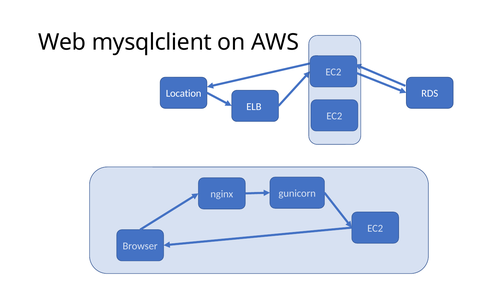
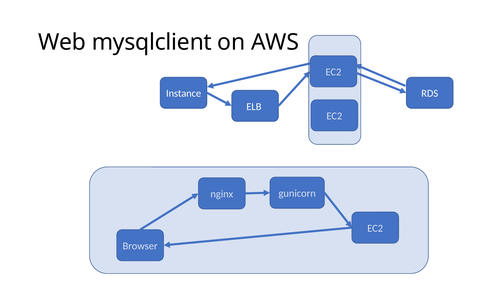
Location: Location -> Instance
